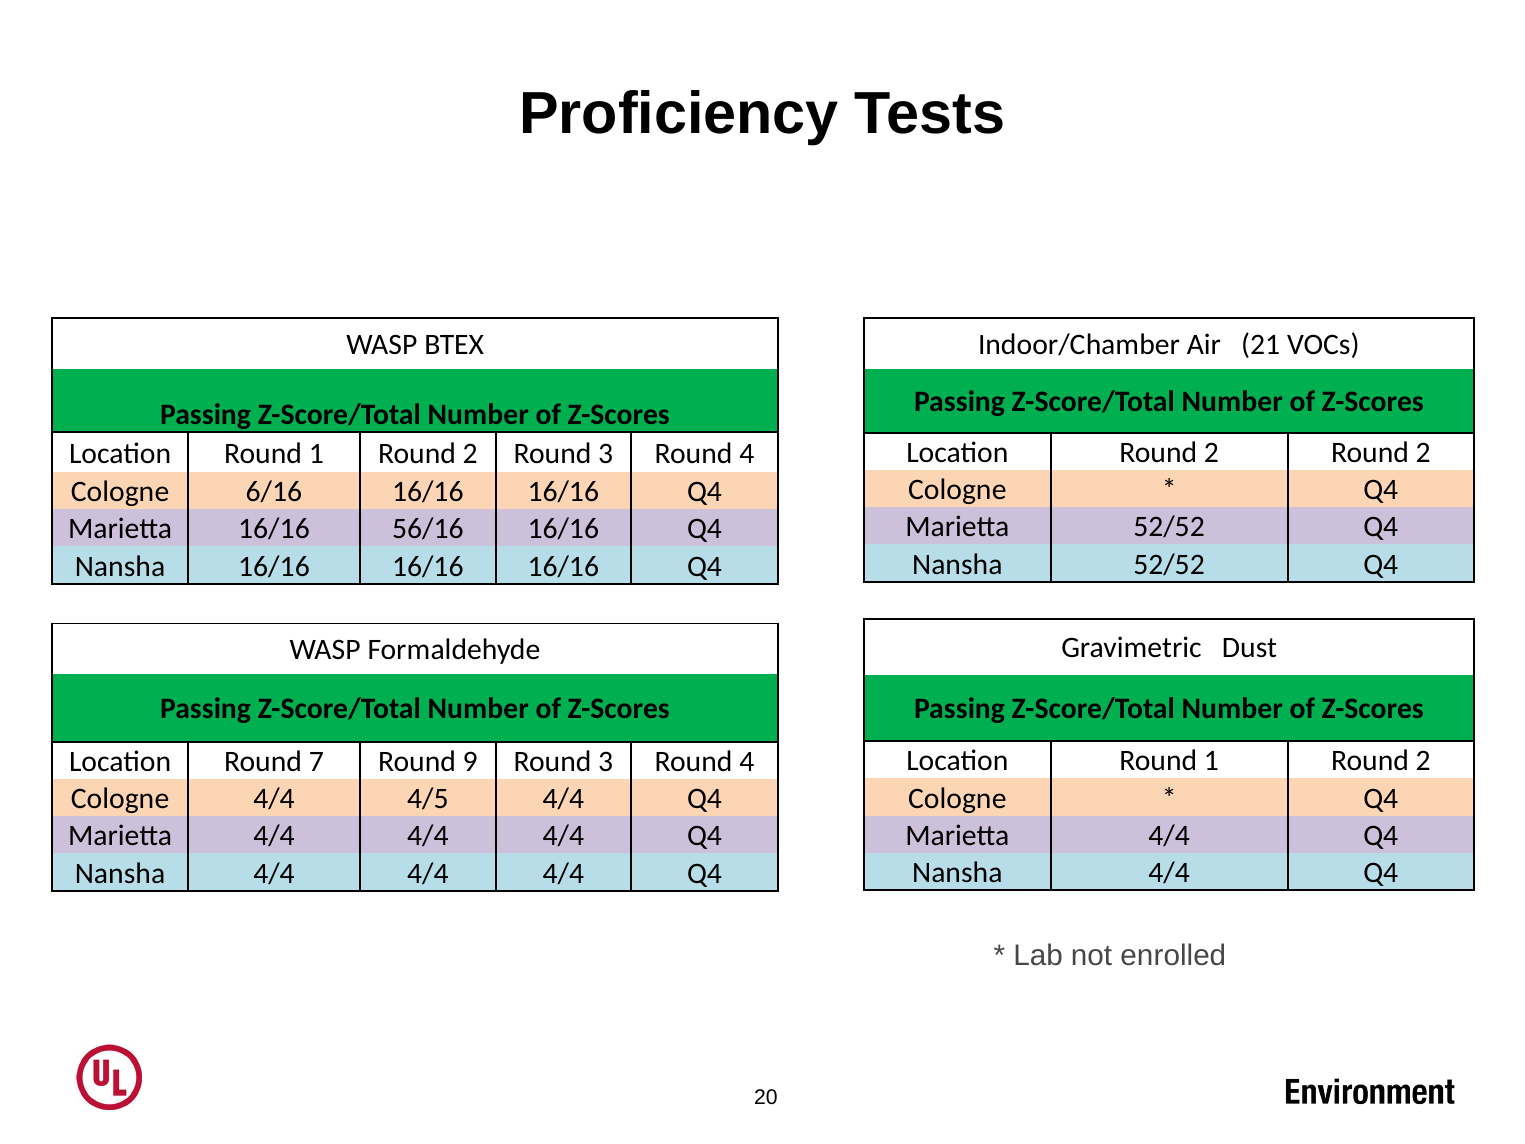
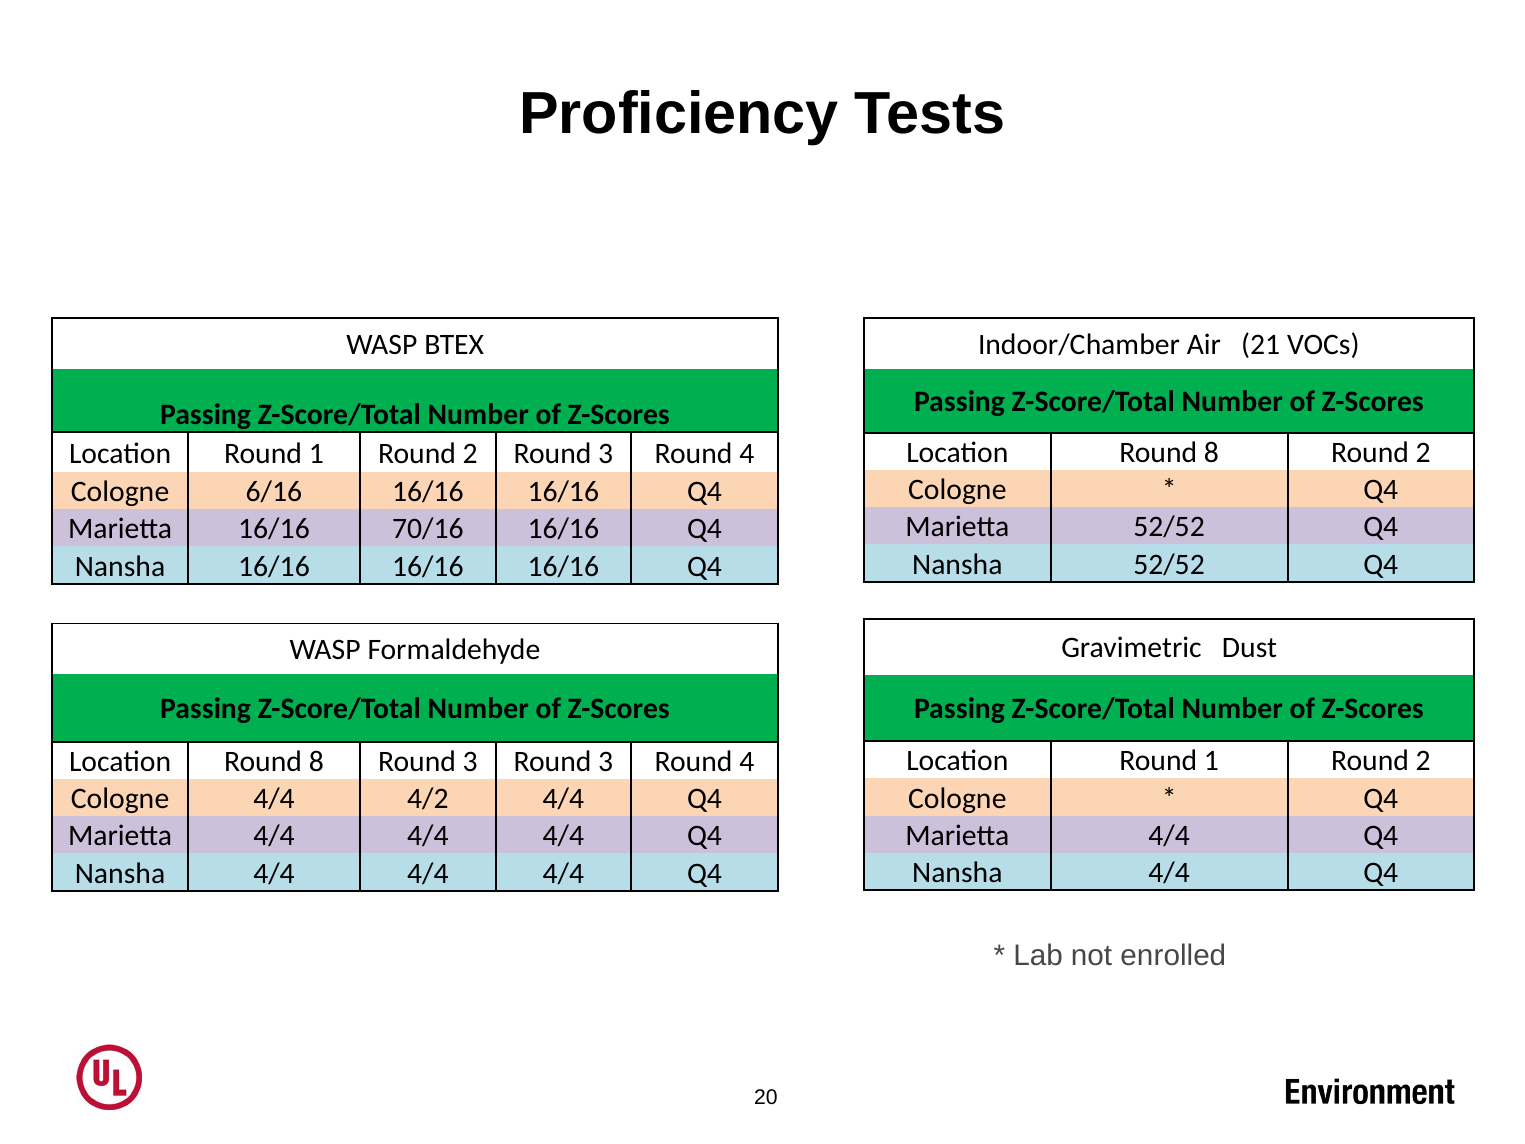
2 at (1211, 453): 2 -> 8
56/16: 56/16 -> 70/16
7 at (316, 762): 7 -> 8
9 at (470, 762): 9 -> 3
4/5: 4/5 -> 4/2
